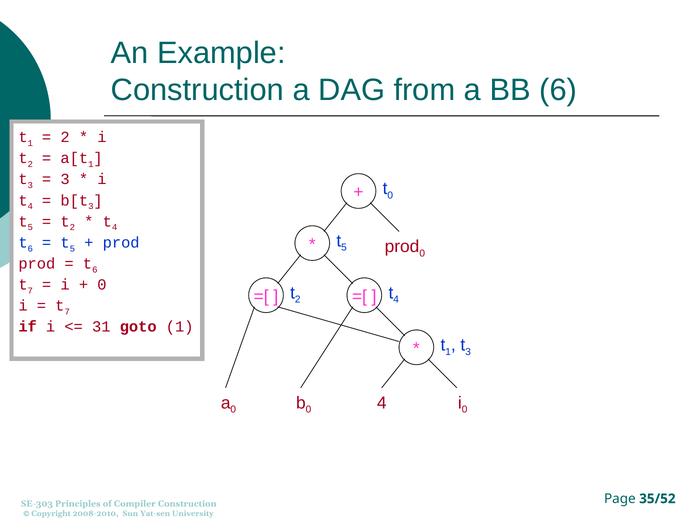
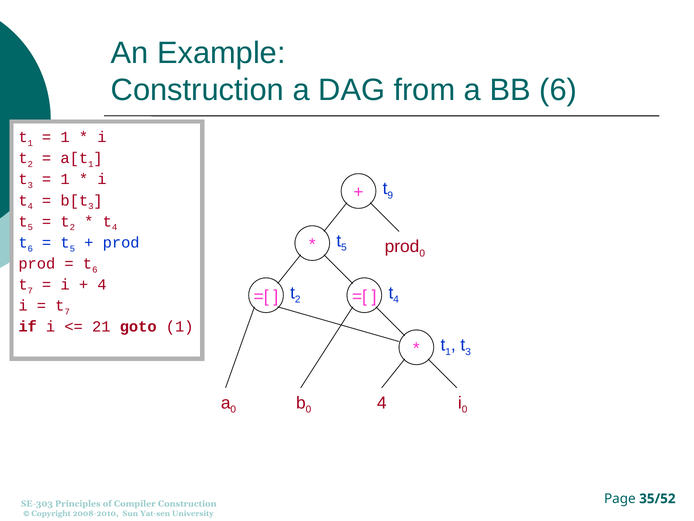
2 at (65, 137): 2 -> 1
3 at (65, 179): 3 -> 1
0 at (390, 195): 0 -> 9
0 at (102, 284): 0 -> 4
31: 31 -> 21
